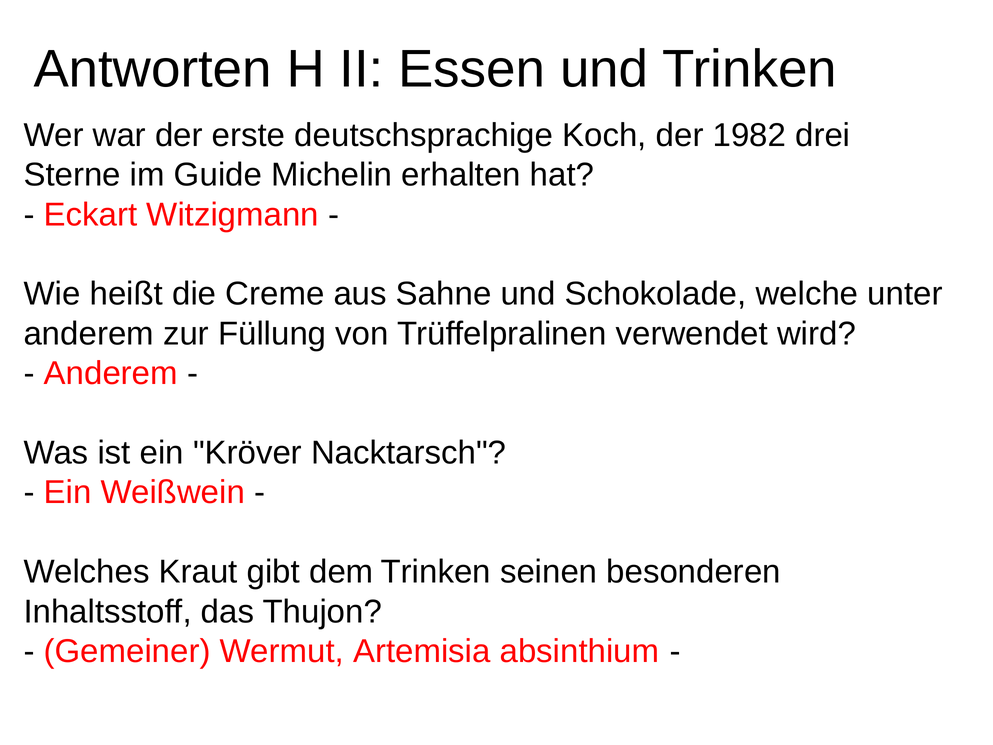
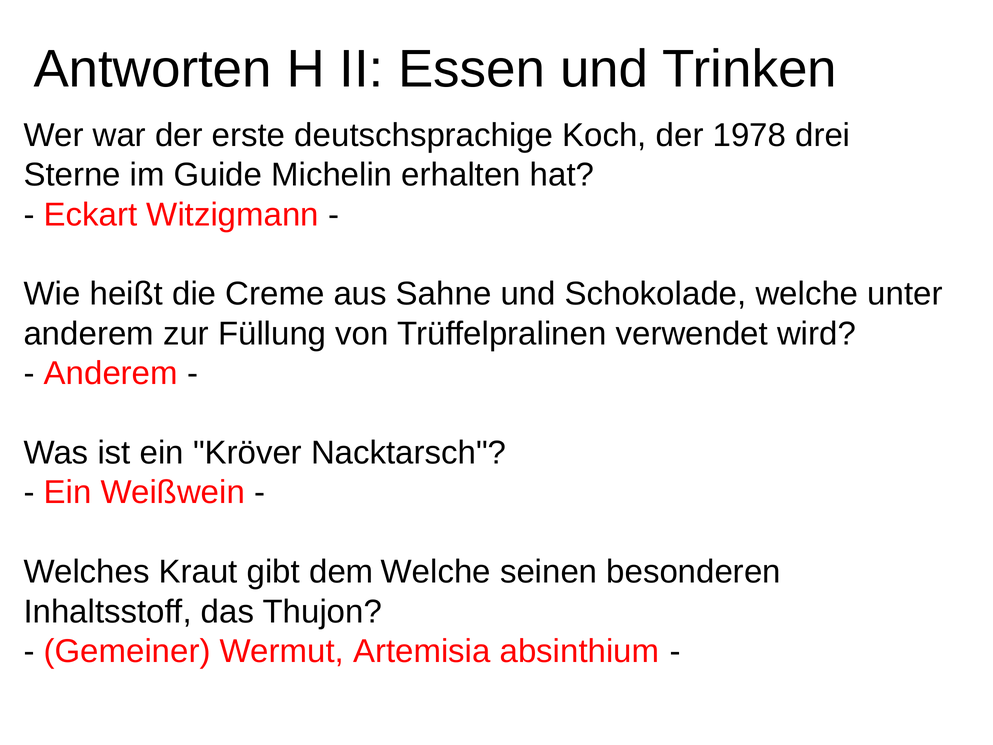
1982: 1982 -> 1978
dem Trinken: Trinken -> Welche
